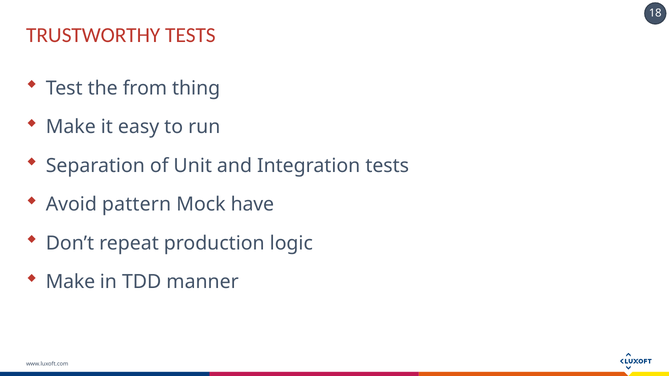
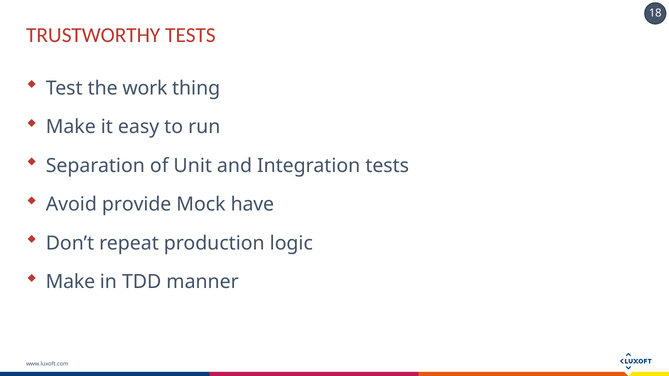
from: from -> work
pattern: pattern -> provide
